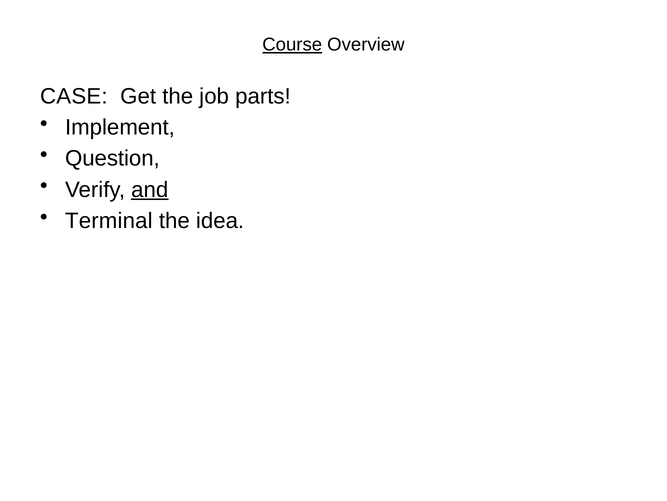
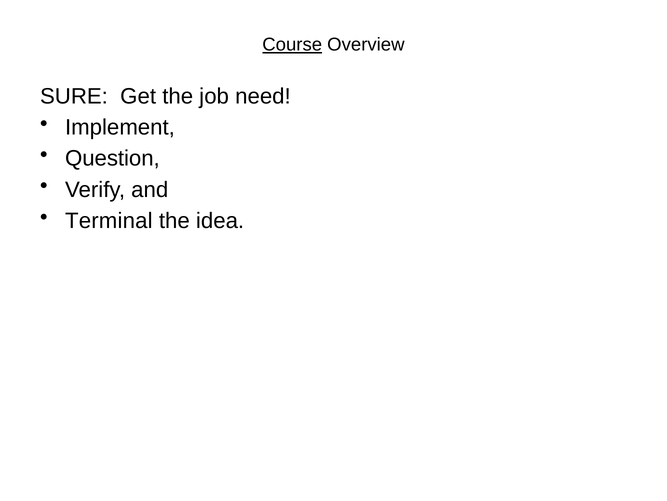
CASE: CASE -> SURE
parts: parts -> need
and underline: present -> none
